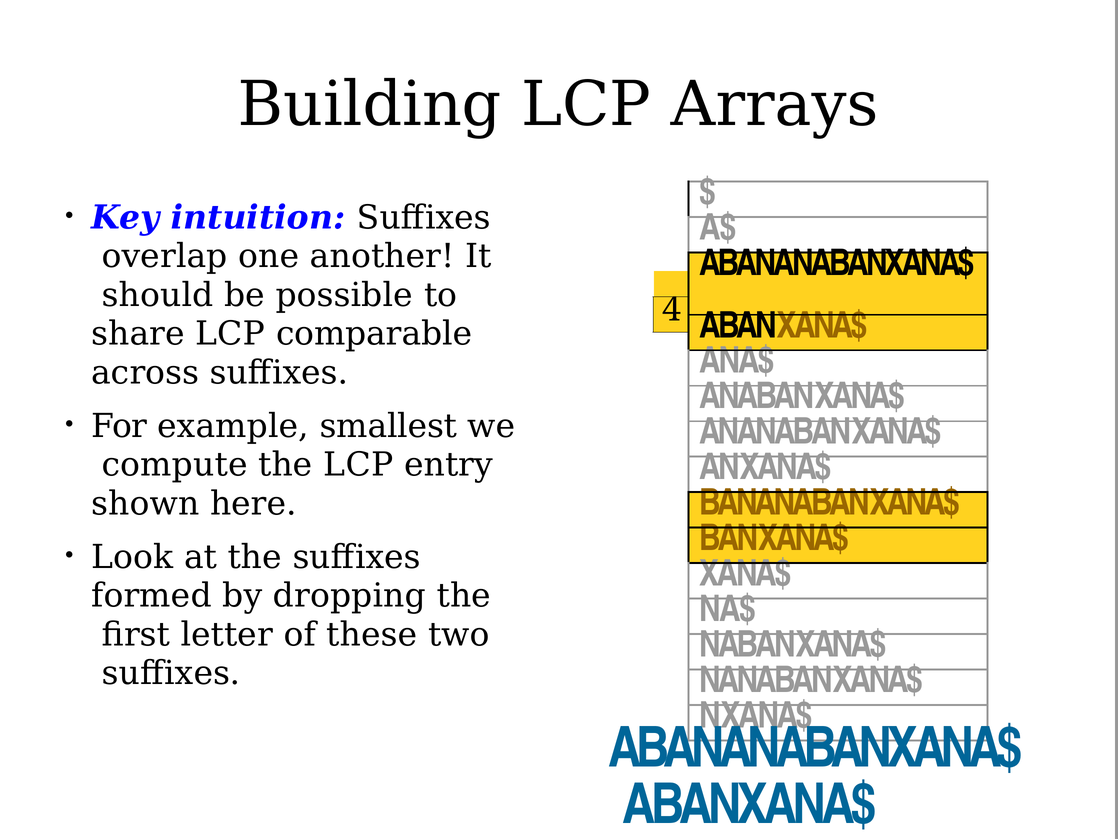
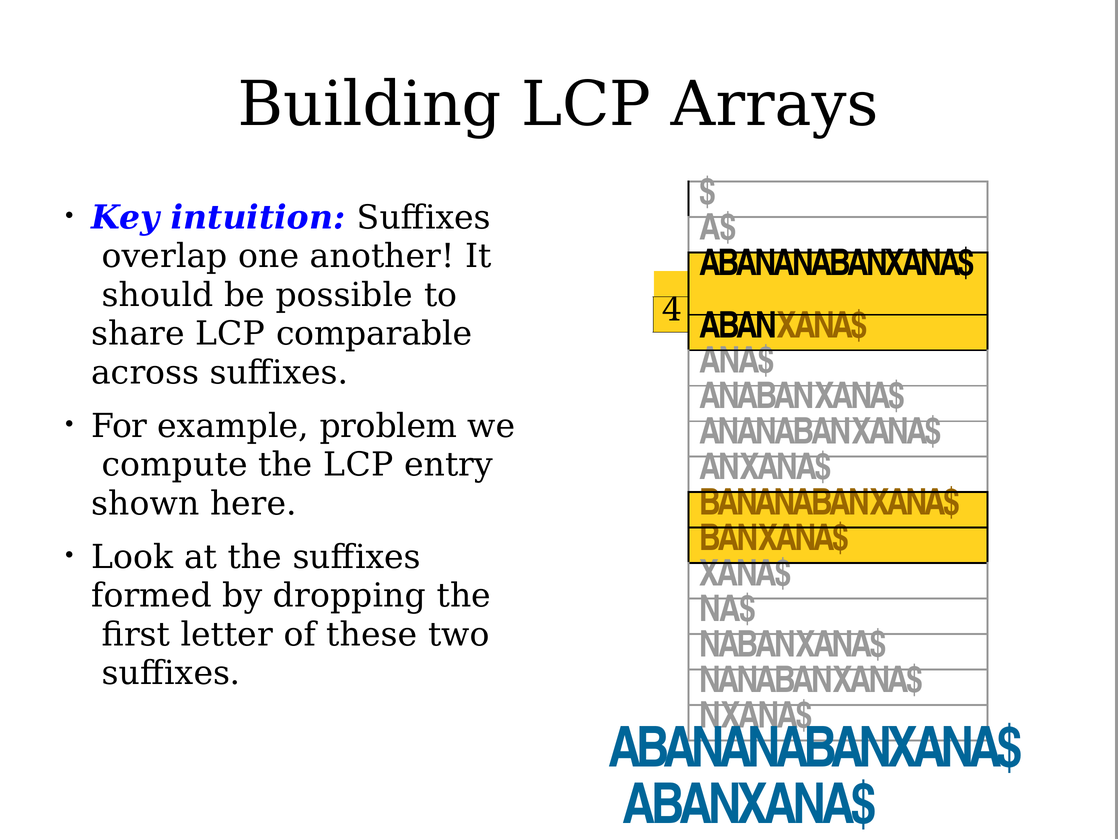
smallest: smallest -> problem
